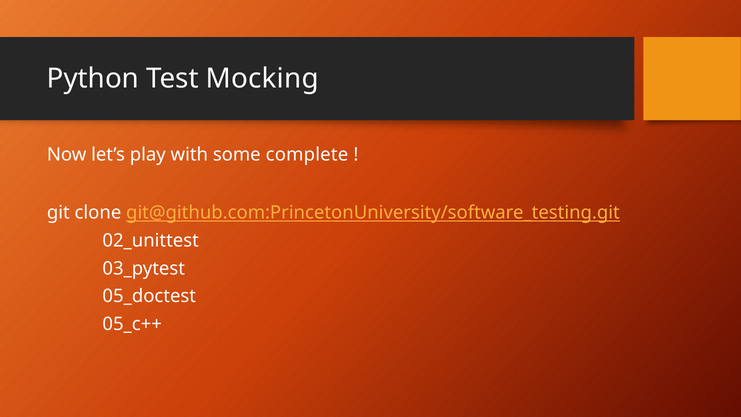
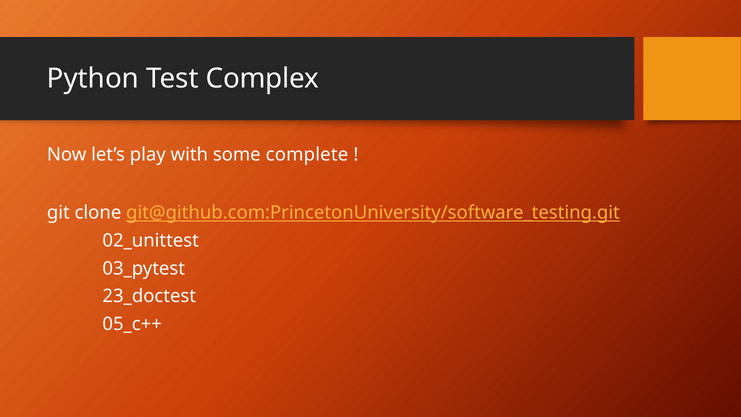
Mocking: Mocking -> Complex
05_doctest: 05_doctest -> 23_doctest
